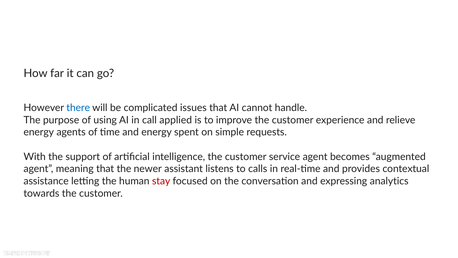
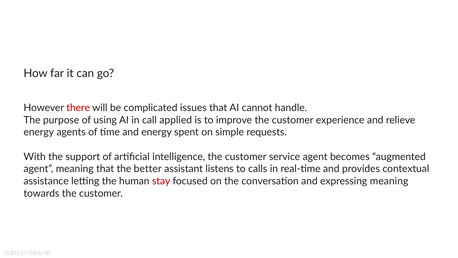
there colour: blue -> red
newer: newer -> better
expressing analytics: analytics -> meaning
